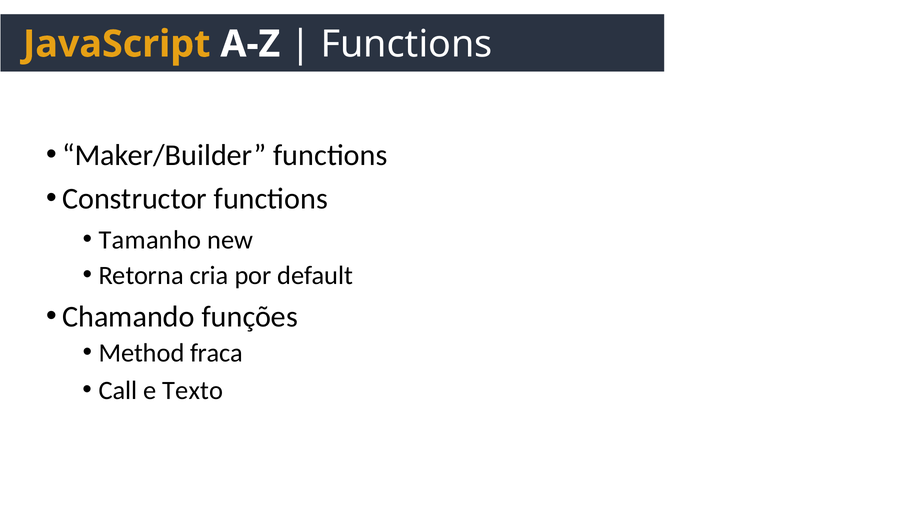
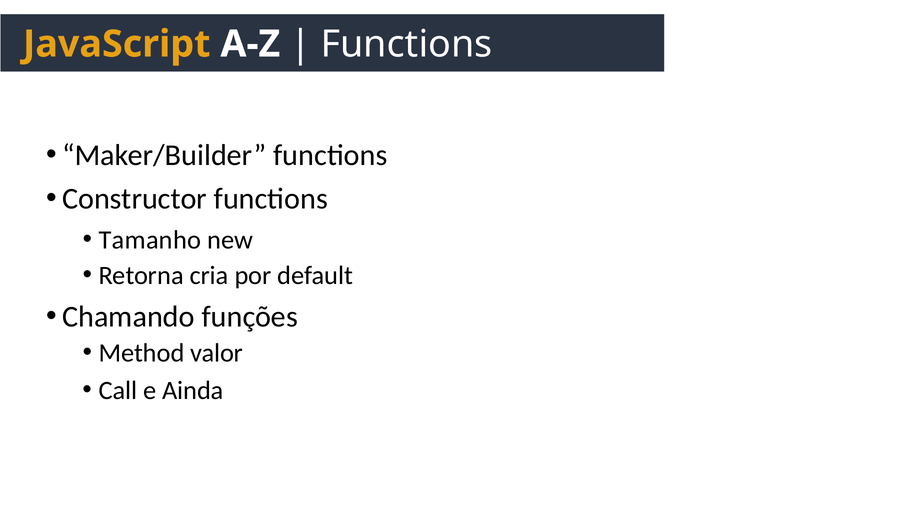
fraca: fraca -> valor
Texto: Texto -> Ainda
